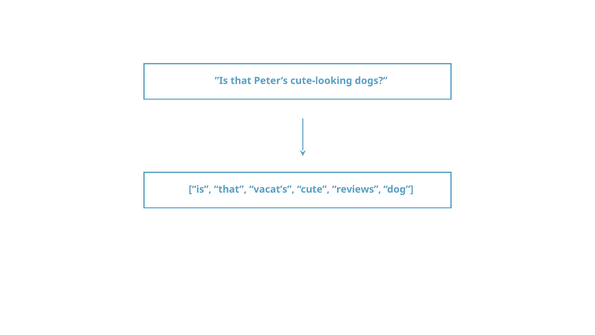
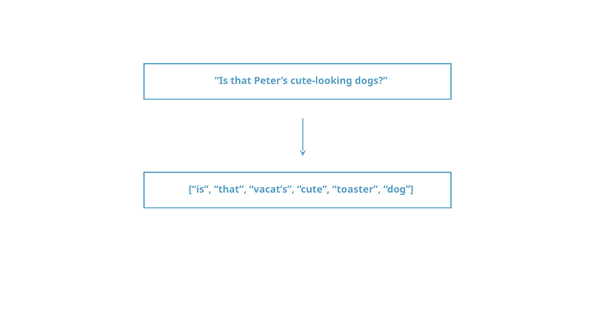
reviews: reviews -> toaster
